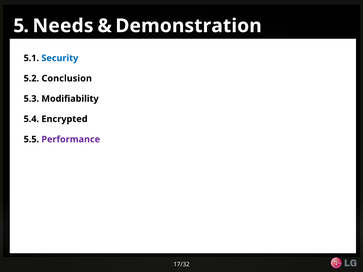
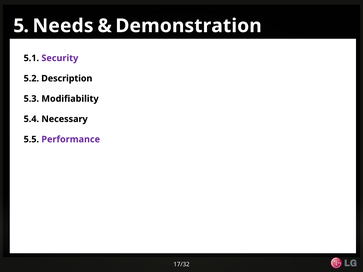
Security colour: blue -> purple
Conclusion: Conclusion -> Description
Encrypted: Encrypted -> Necessary
